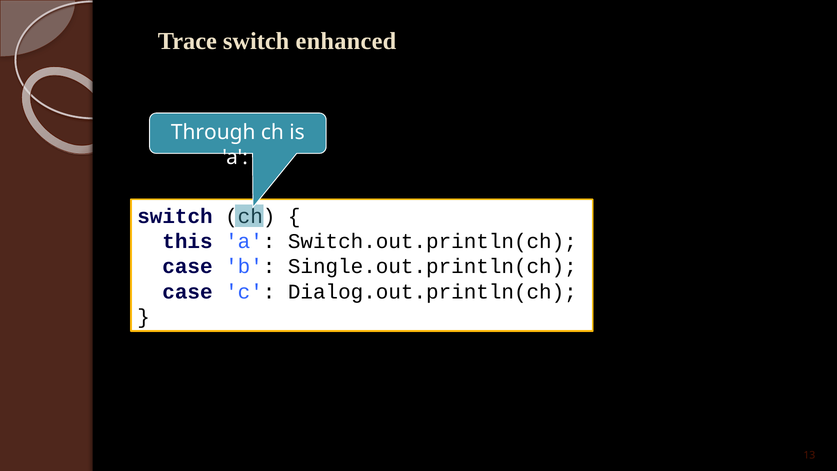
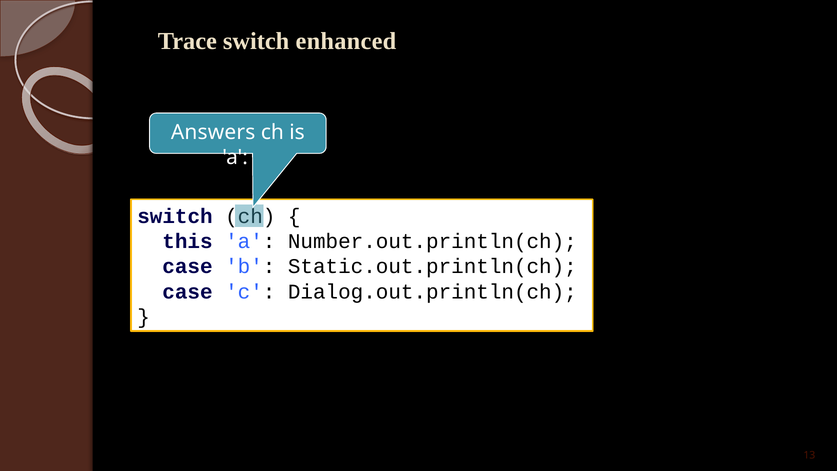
Through: Through -> Answers
Switch.out.println(ch: Switch.out.println(ch -> Number.out.println(ch
Single.out.println(ch: Single.out.println(ch -> Static.out.println(ch
